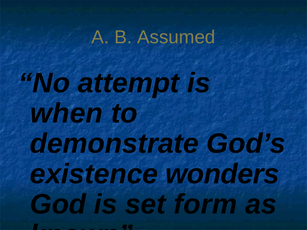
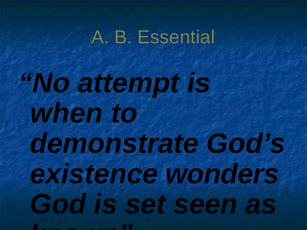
Assumed: Assumed -> Essential
form: form -> seen
